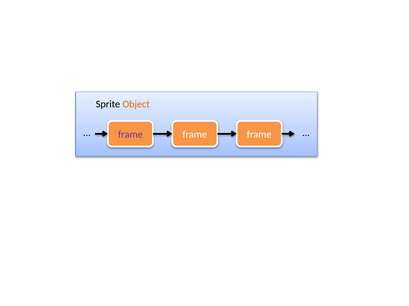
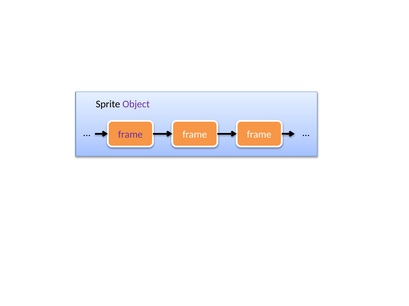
Object colour: orange -> purple
